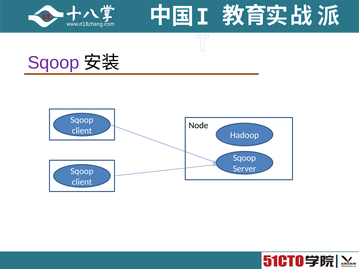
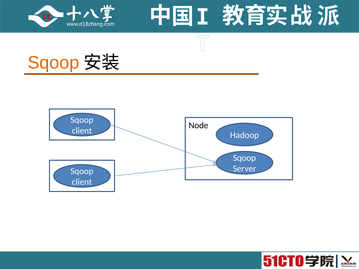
Sqoop at (53, 63) colour: purple -> orange
